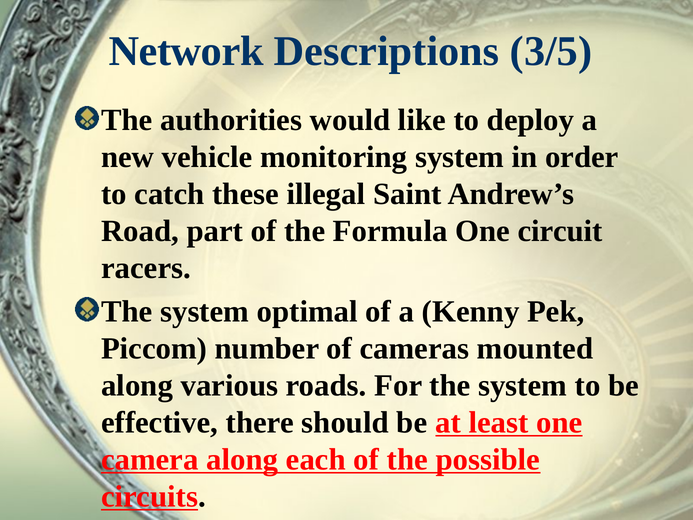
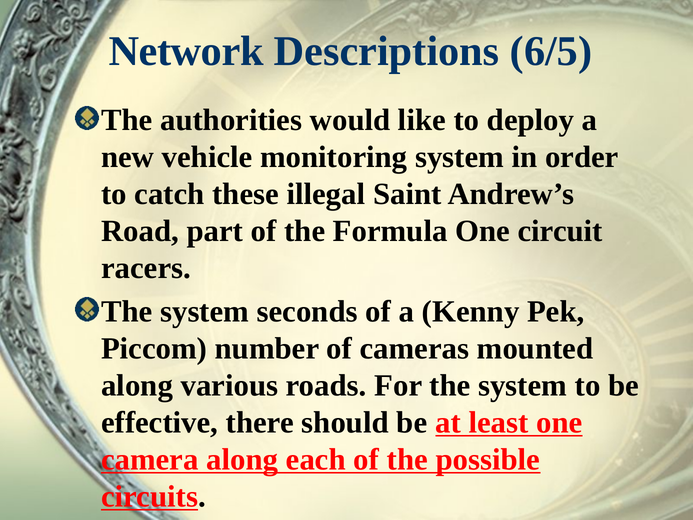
3/5: 3/5 -> 6/5
optimal: optimal -> seconds
